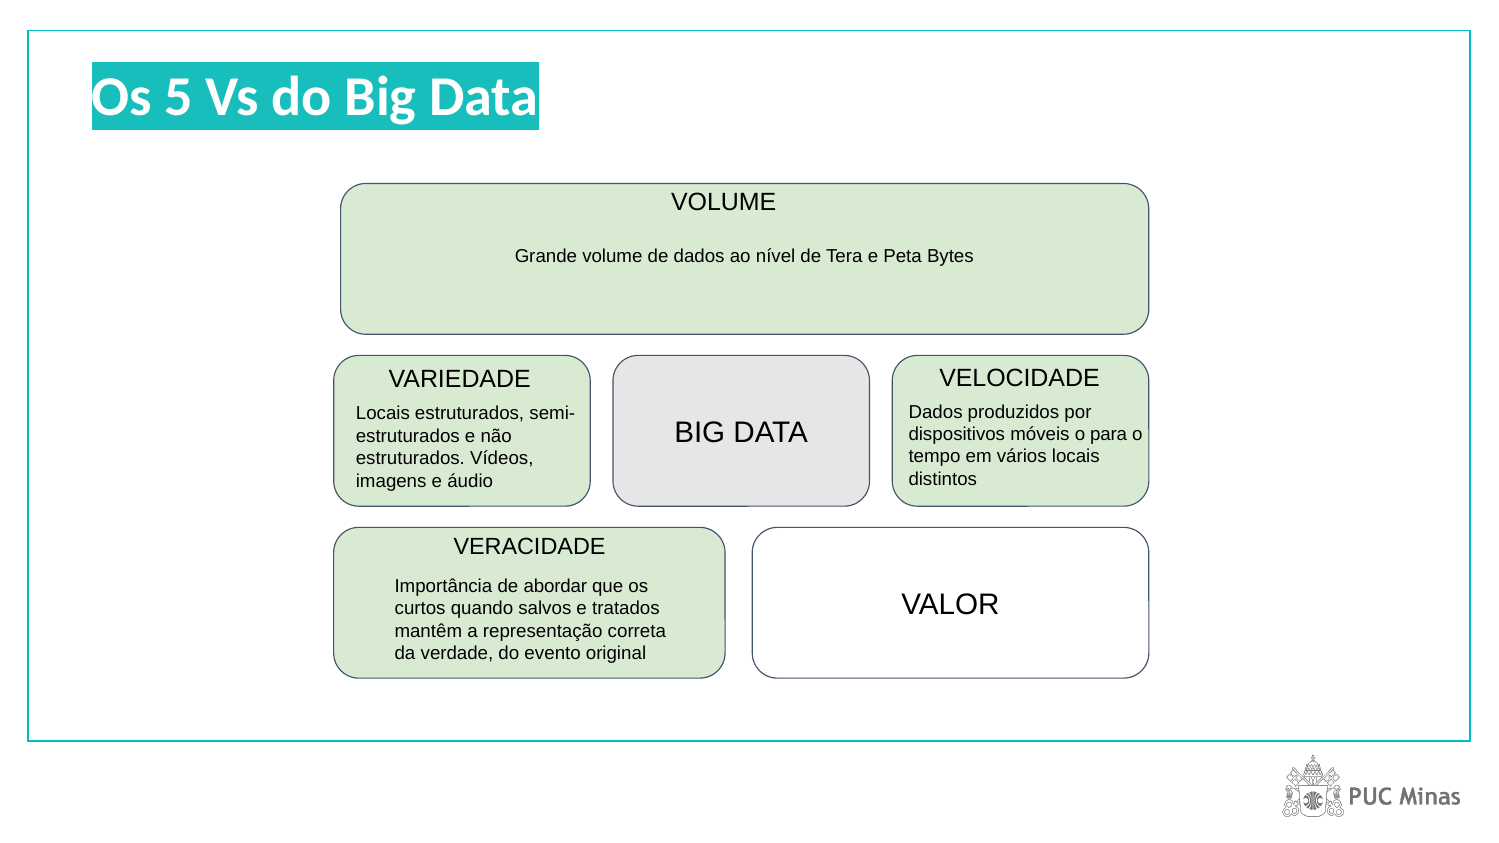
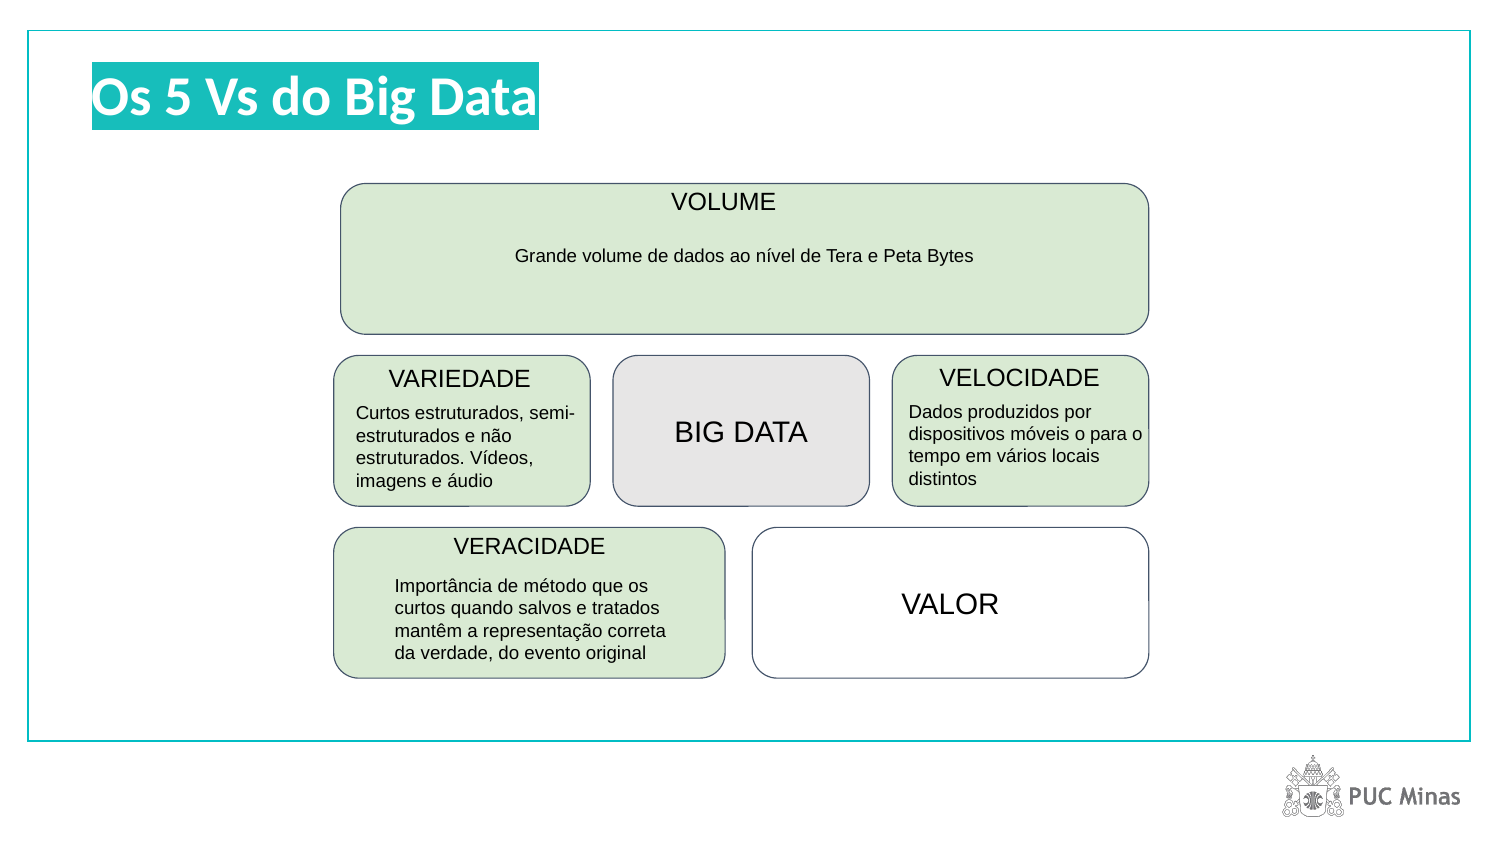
Locais at (383, 414): Locais -> Curtos
abordar: abordar -> método
